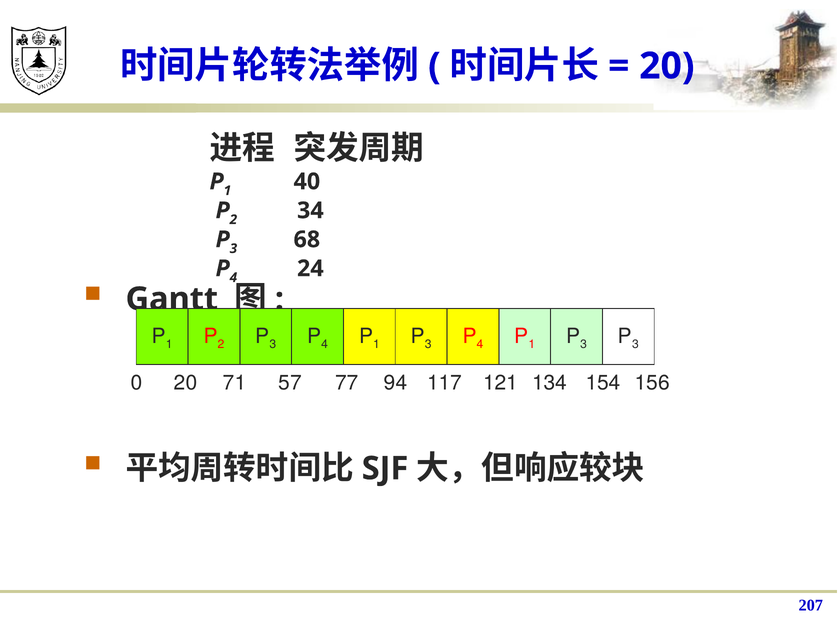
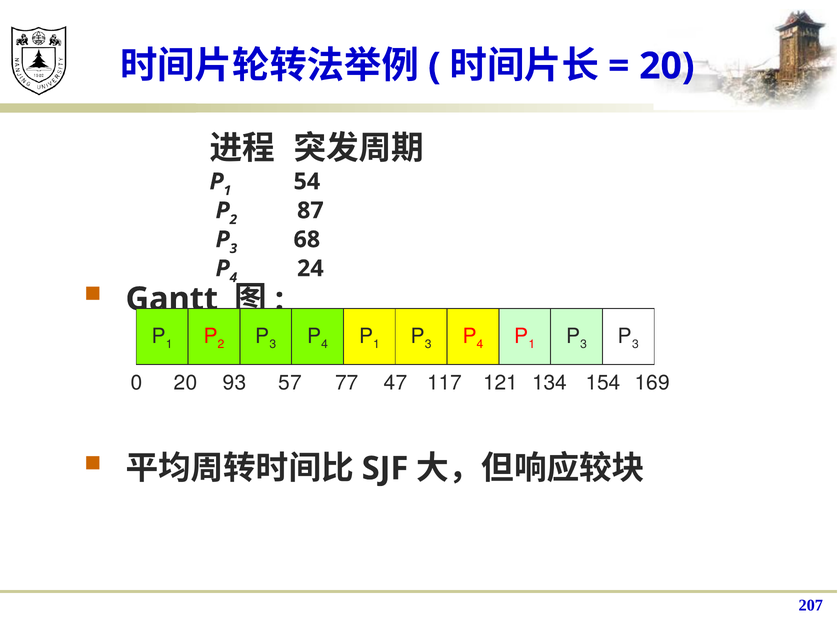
40: 40 -> 54
34: 34 -> 87
71: 71 -> 93
94: 94 -> 47
156: 156 -> 169
